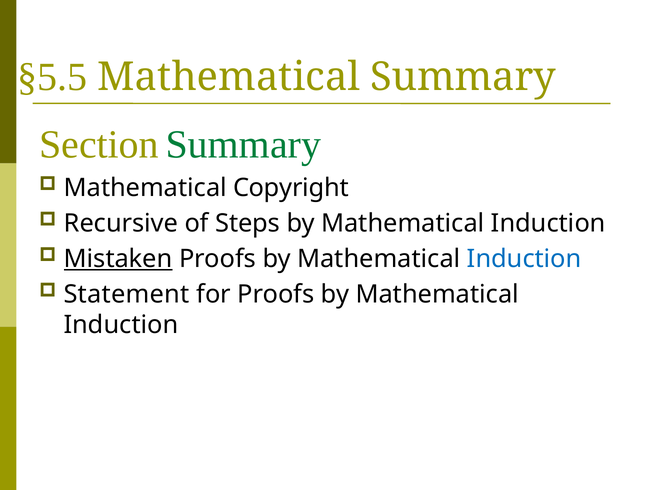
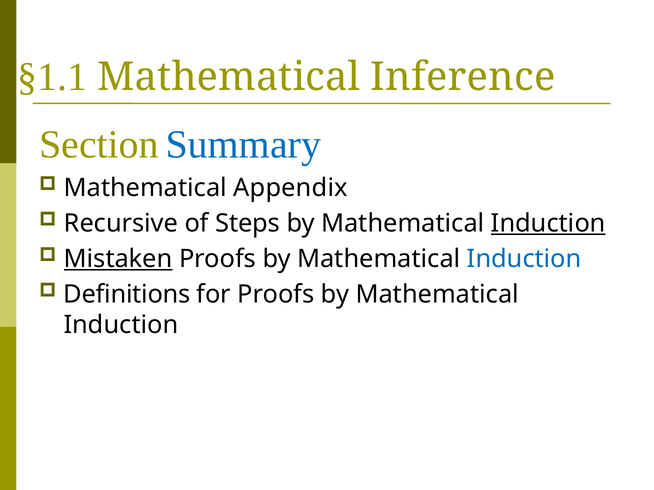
§5.5: §5.5 -> §1.1
Mathematical Summary: Summary -> Inference
Summary at (243, 145) colour: green -> blue
Copyright: Copyright -> Appendix
Induction at (548, 223) underline: none -> present
Statement: Statement -> Definitions
